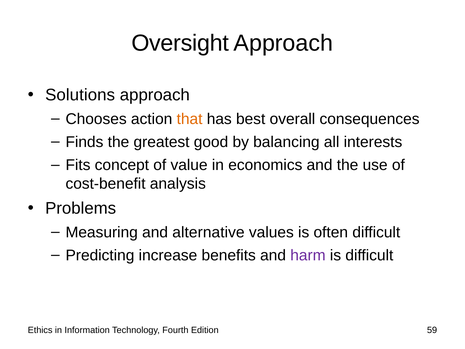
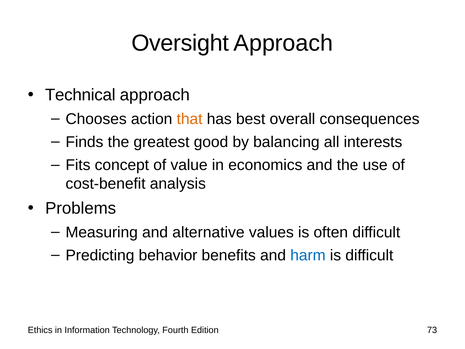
Solutions: Solutions -> Technical
increase: increase -> behavior
harm colour: purple -> blue
59: 59 -> 73
